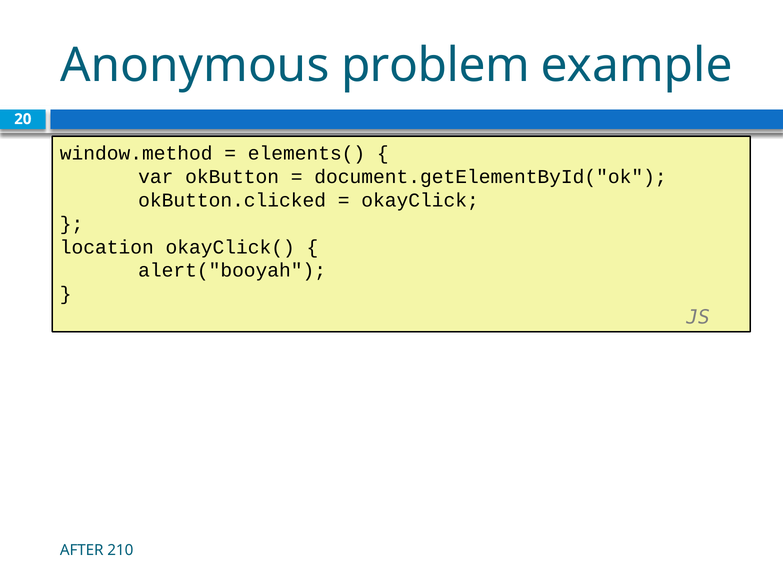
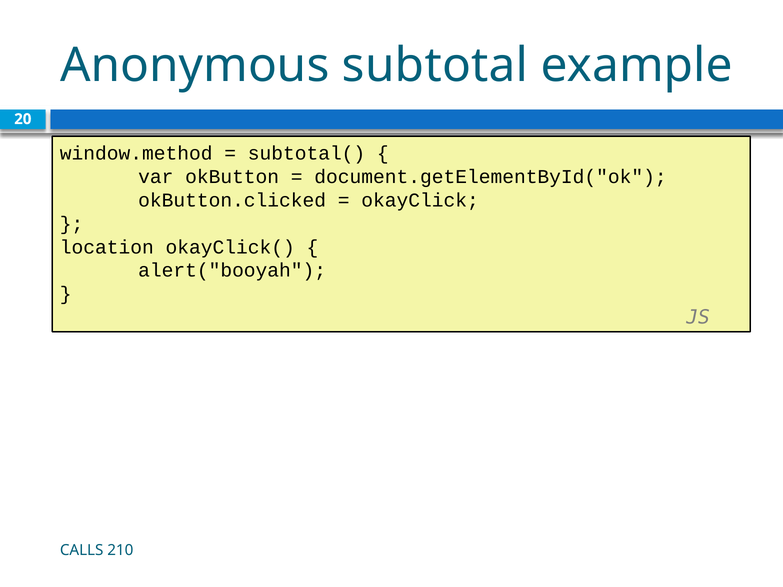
problem: problem -> subtotal
elements(: elements( -> subtotal(
AFTER: AFTER -> CALLS
